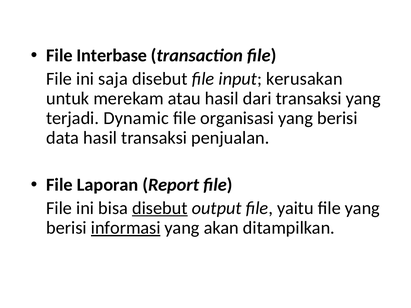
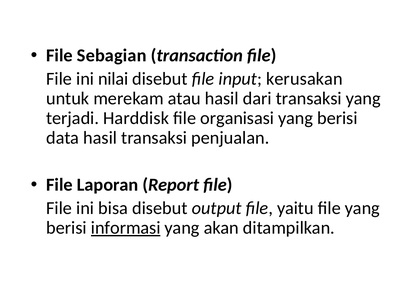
Interbase: Interbase -> Sebagian
saja: saja -> nilai
Dynamic: Dynamic -> Harddisk
disebut at (160, 208) underline: present -> none
